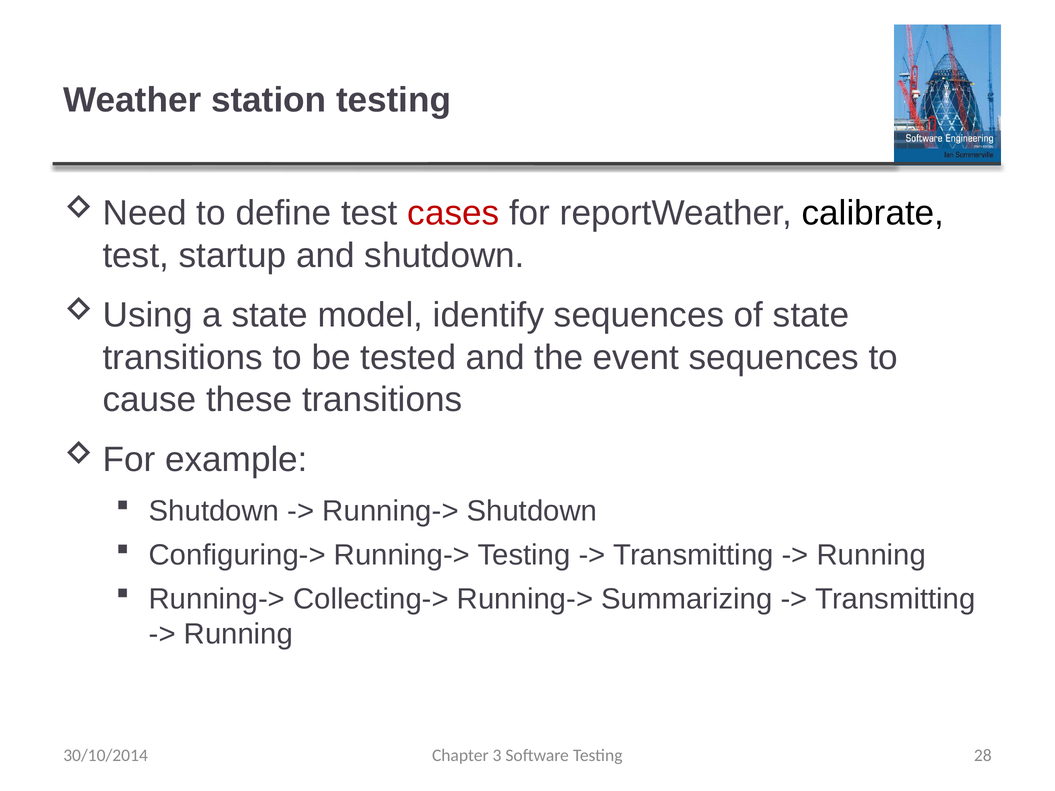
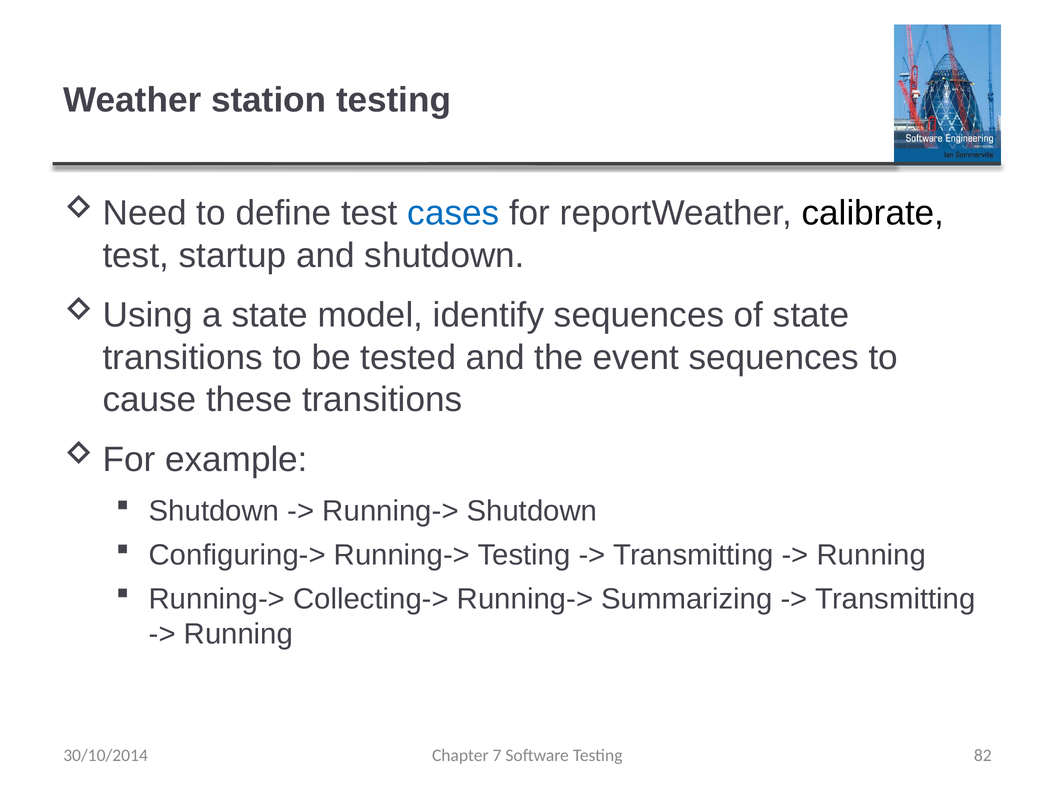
cases colour: red -> blue
3: 3 -> 7
28: 28 -> 82
